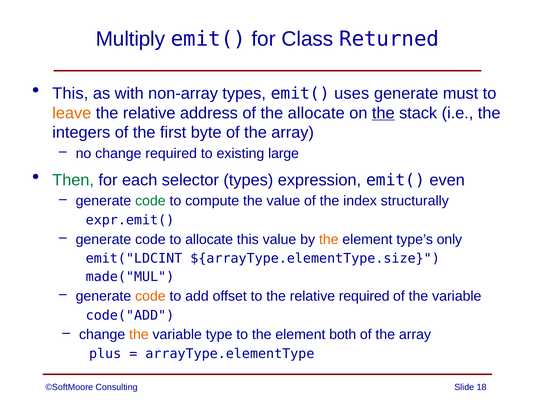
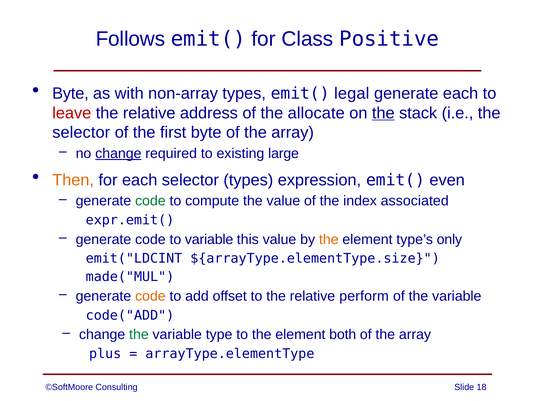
Multiply: Multiply -> Follows
Returned: Returned -> Positive
This at (70, 93): This -> Byte
uses: uses -> legal
generate must: must -> each
leave colour: orange -> red
integers at (81, 133): integers -> selector
change at (118, 154) underline: none -> present
Then colour: green -> orange
structurally: structurally -> associated
to allocate: allocate -> variable
relative required: required -> perform
the at (139, 335) colour: orange -> green
